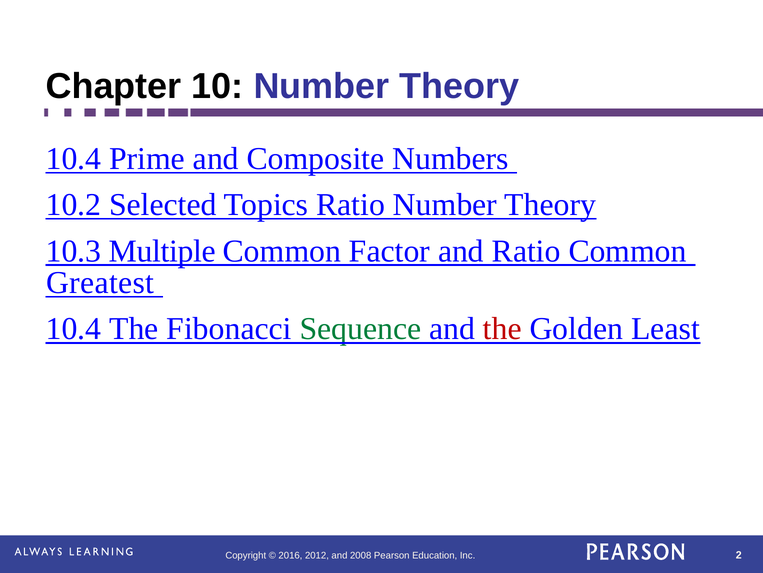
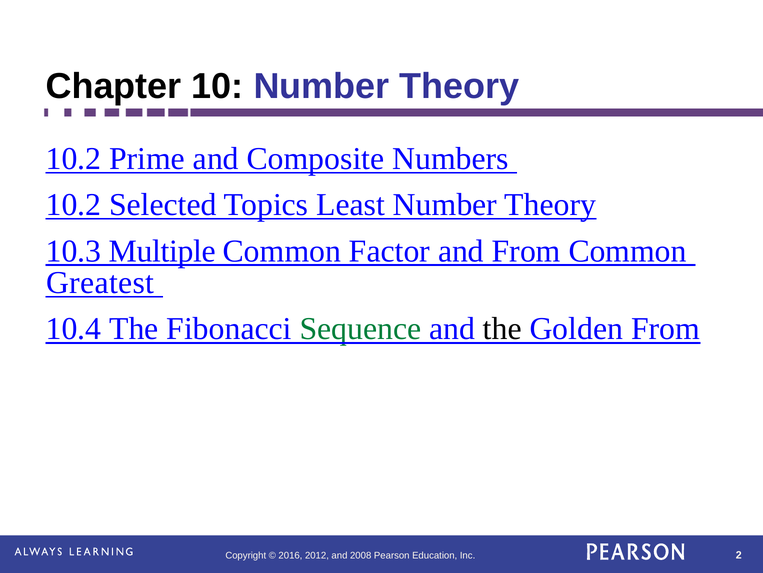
10.4 at (73, 159): 10.4 -> 10.2
Topics Ratio: Ratio -> Least
and Ratio: Ratio -> From
the at (502, 329) colour: red -> black
Golden Least: Least -> From
